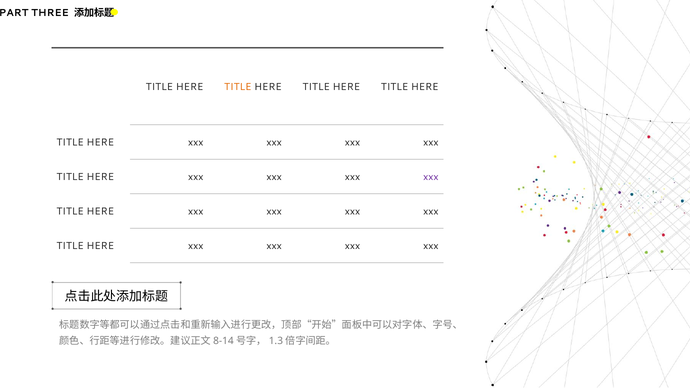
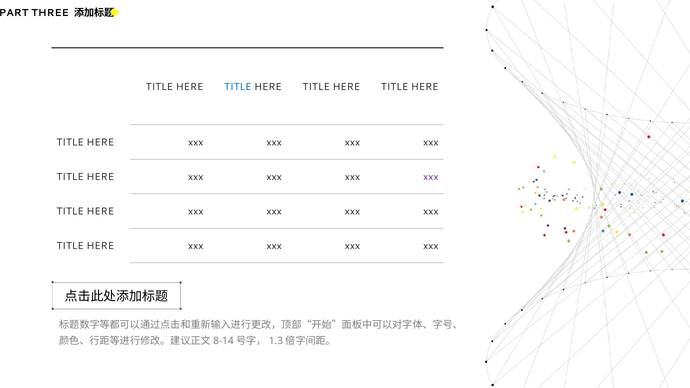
TITLE at (238, 87) colour: orange -> blue
